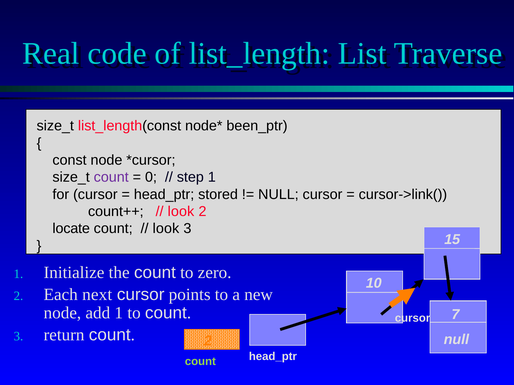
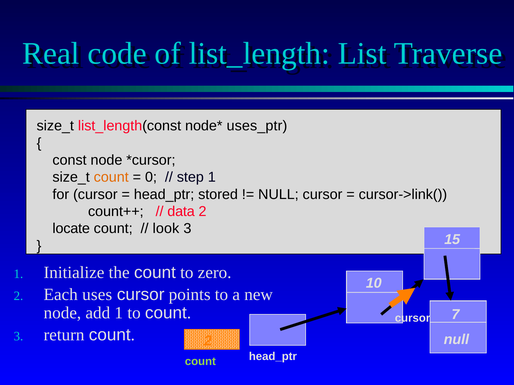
been_ptr: been_ptr -> uses_ptr
count at (111, 177) colour: purple -> orange
look at (181, 212): look -> data
next: next -> uses
